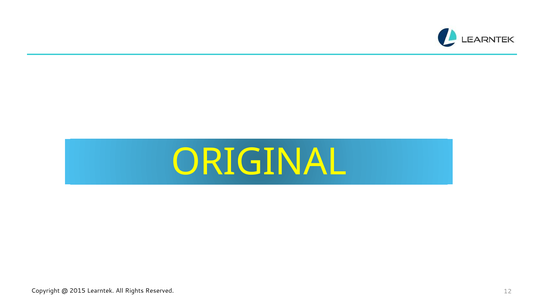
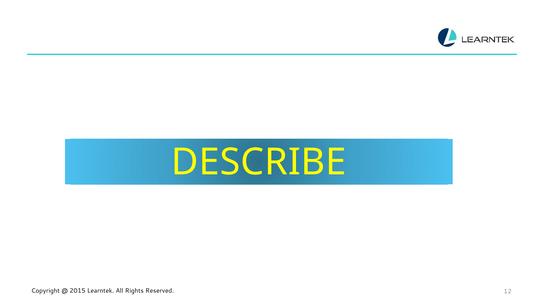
ORIGINAL: ORIGINAL -> DESCRIBE
